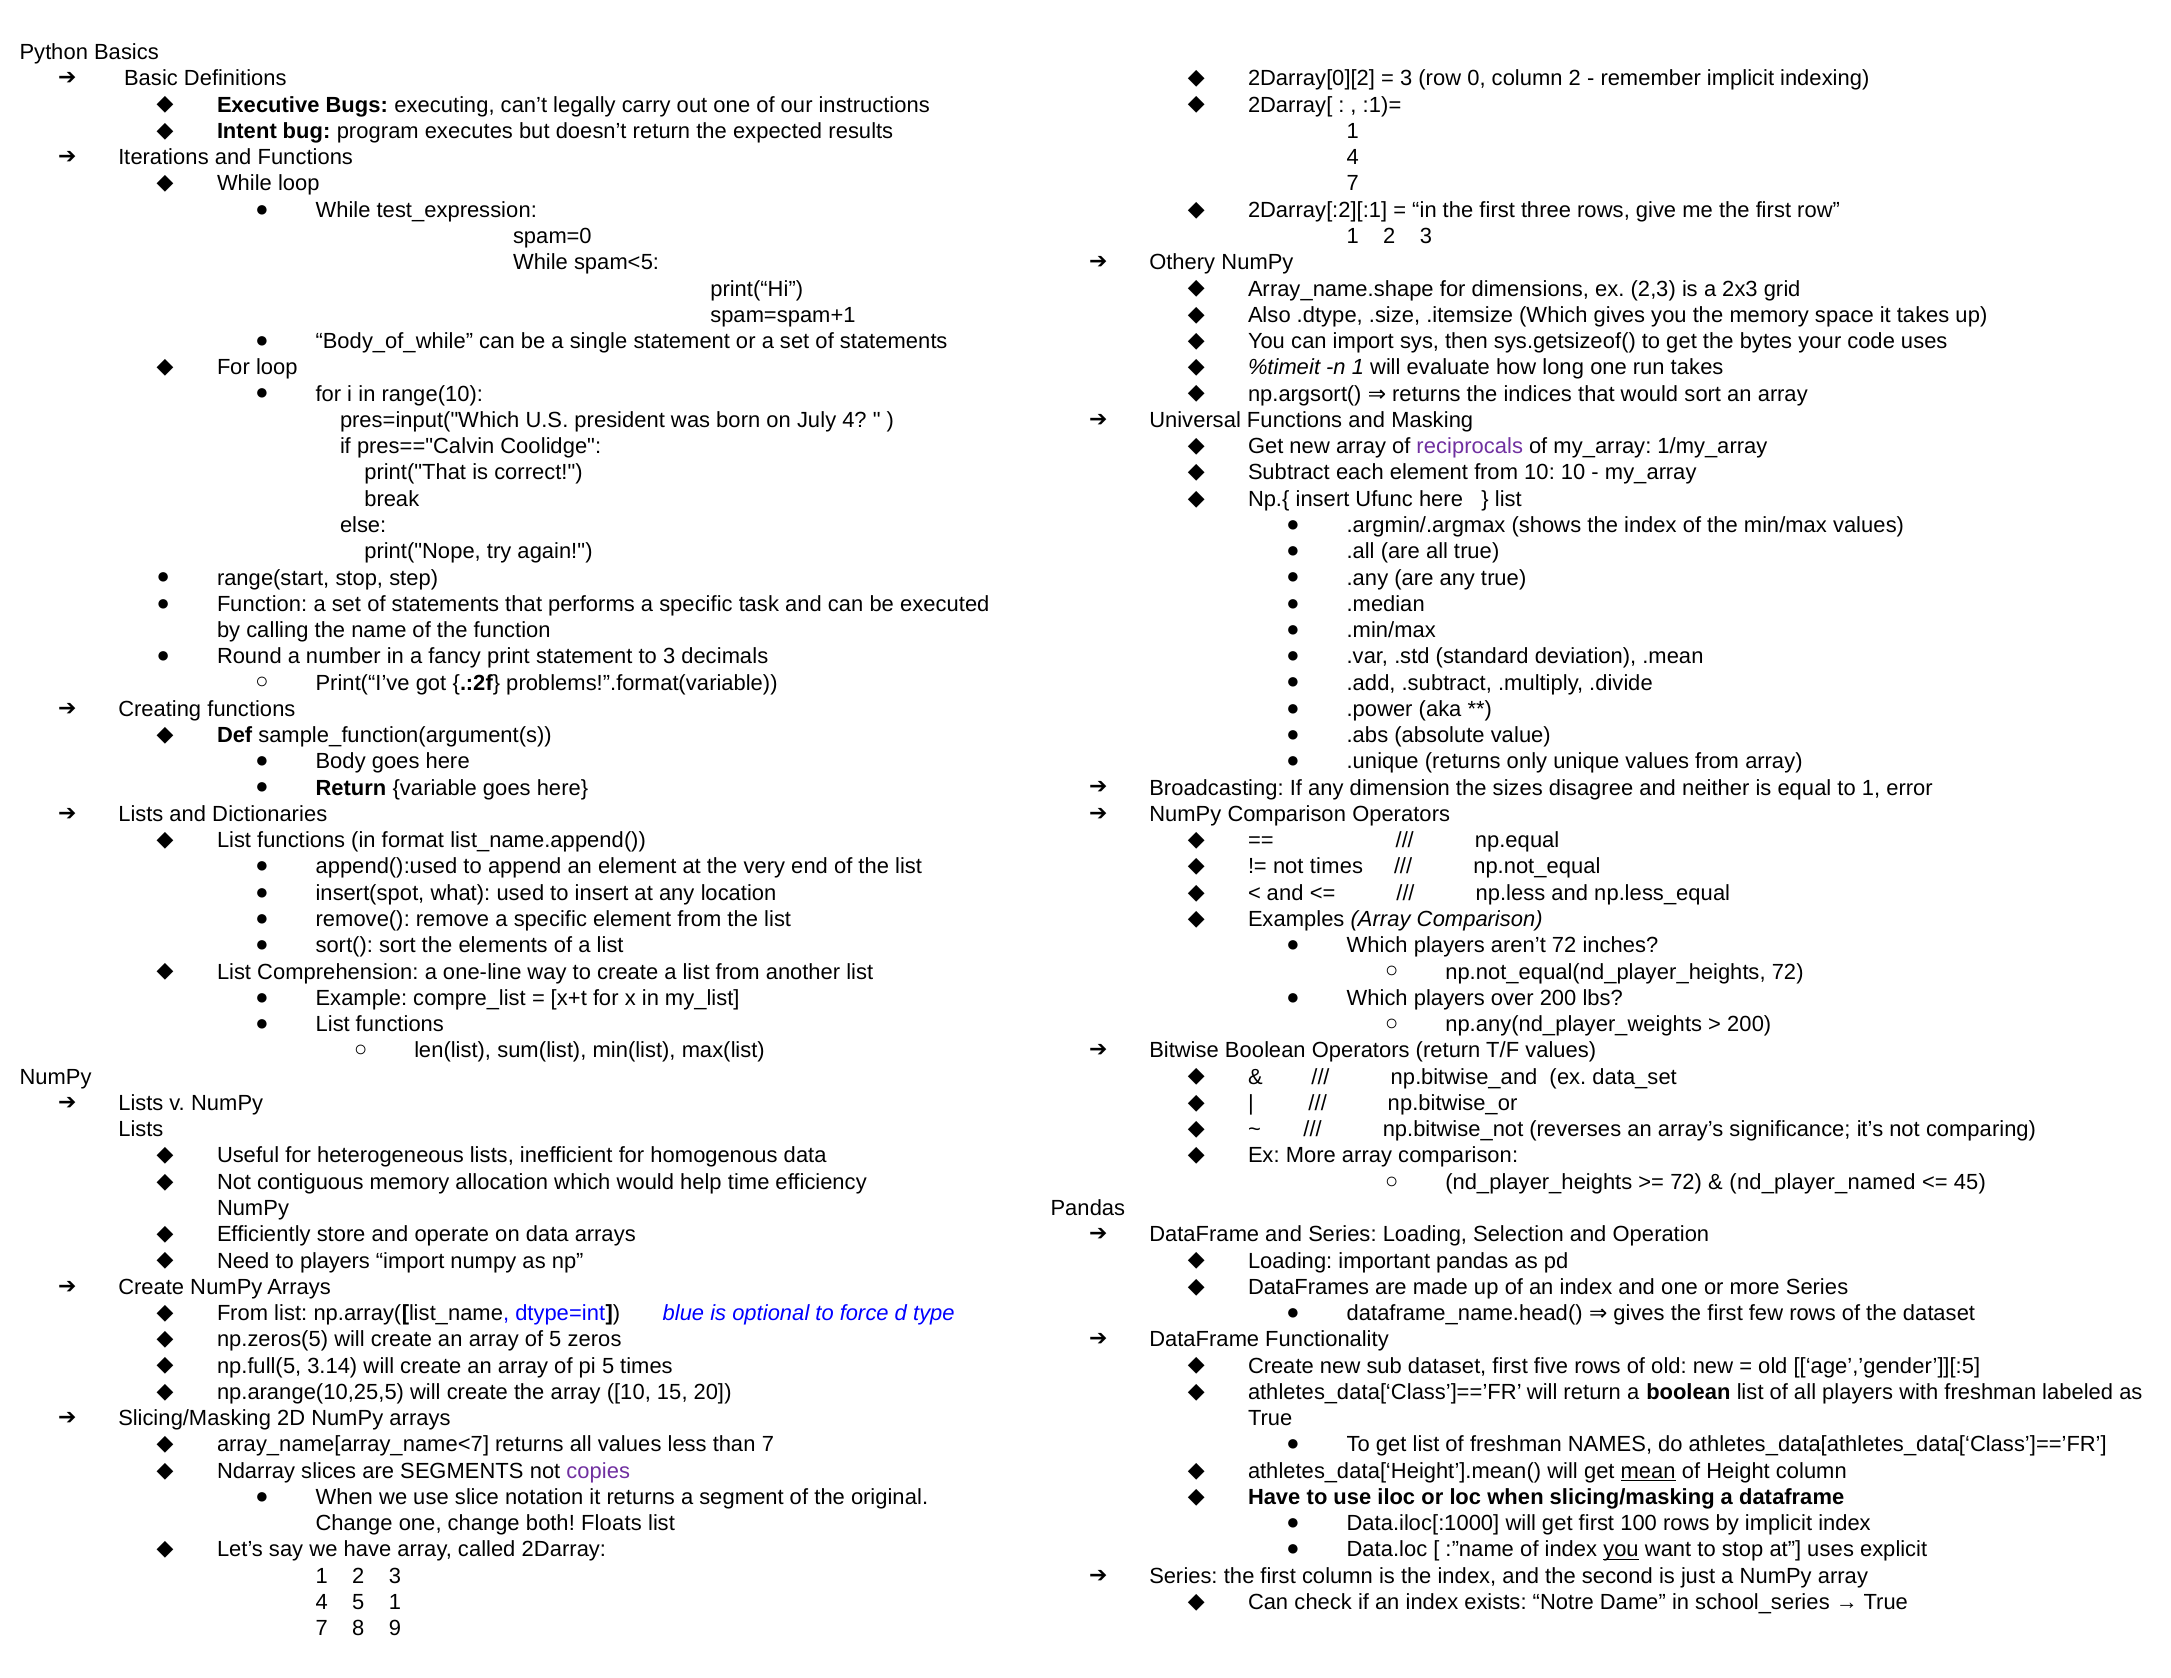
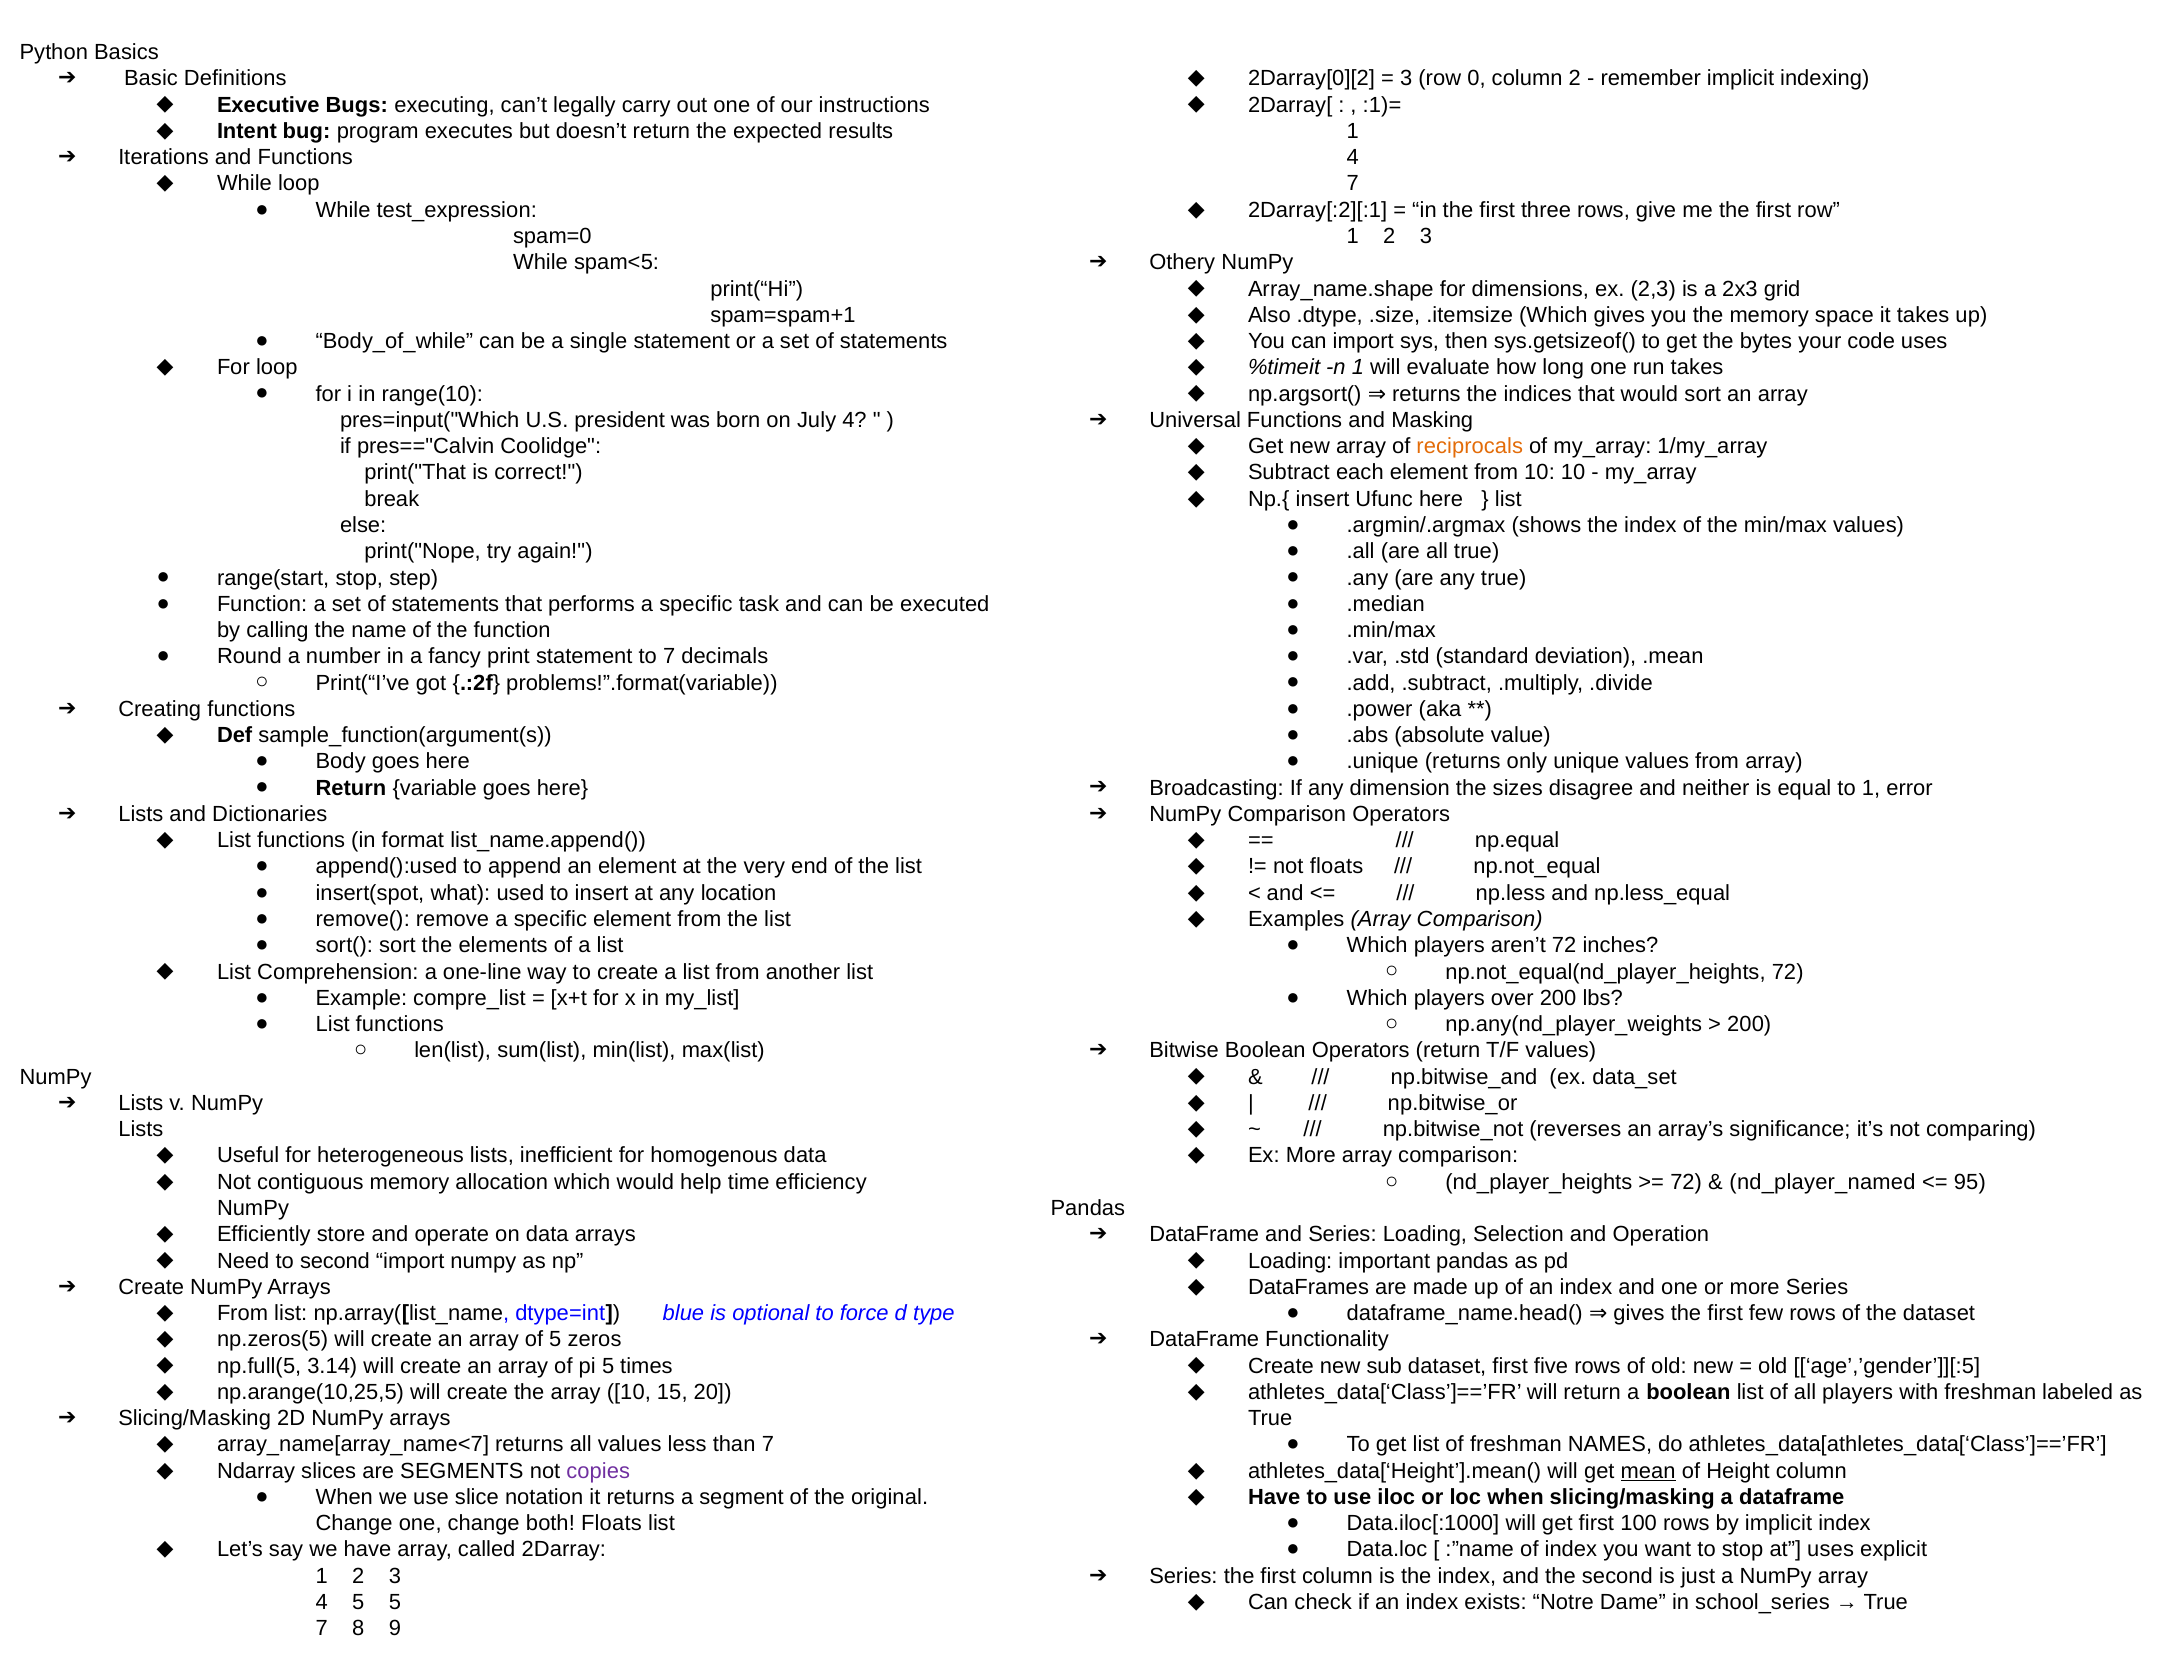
reciprocals colour: purple -> orange
to 3: 3 -> 7
not times: times -> floats
45: 45 -> 95
to players: players -> second
you at (1621, 1549) underline: present -> none
5 1: 1 -> 5
